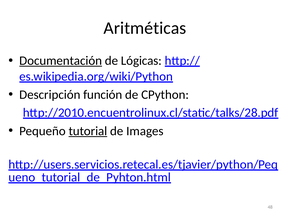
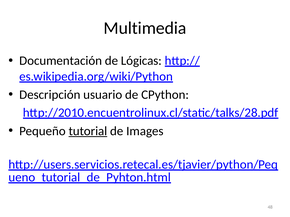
Aritméticas: Aritméticas -> Multimedia
Documentación underline: present -> none
función: función -> usuario
